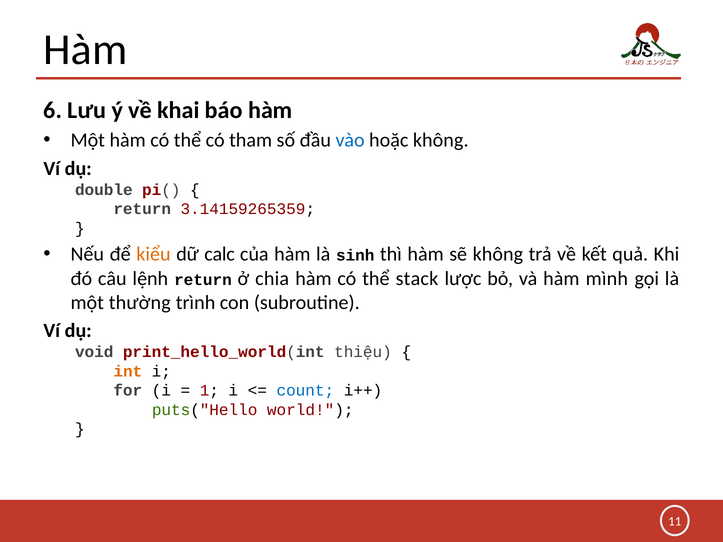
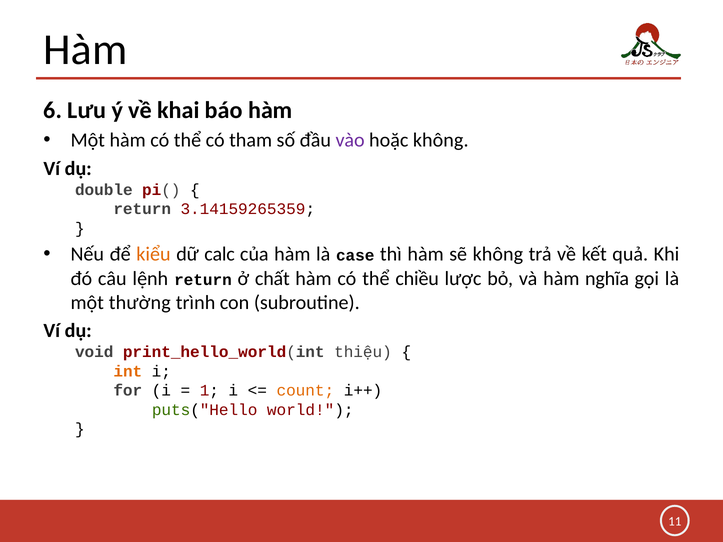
vào colour: blue -> purple
sinh: sinh -> case
chia: chia -> chất
stack: stack -> chiều
mình: mình -> nghĩa
count colour: blue -> orange
